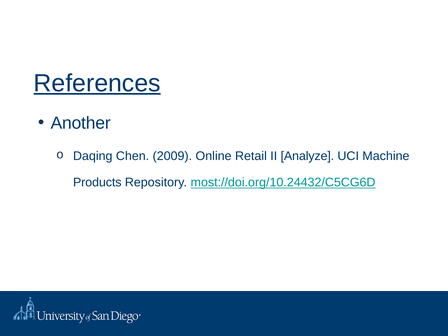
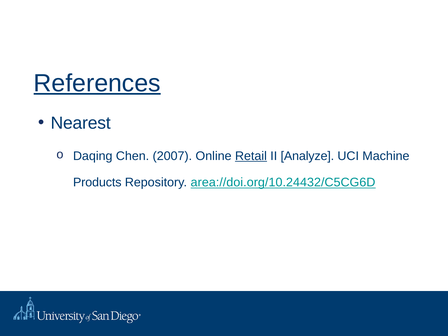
Another: Another -> Nearest
2009: 2009 -> 2007
Retail underline: none -> present
most://doi.org/10.24432/C5CG6D: most://doi.org/10.24432/C5CG6D -> area://doi.org/10.24432/C5CG6D
